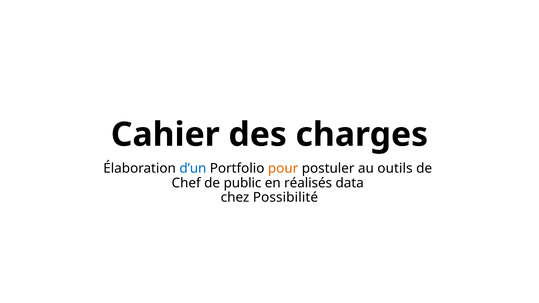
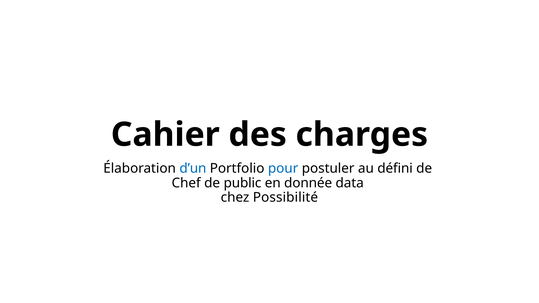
pour colour: orange -> blue
outils: outils -> défini
réalisés: réalisés -> donnée
